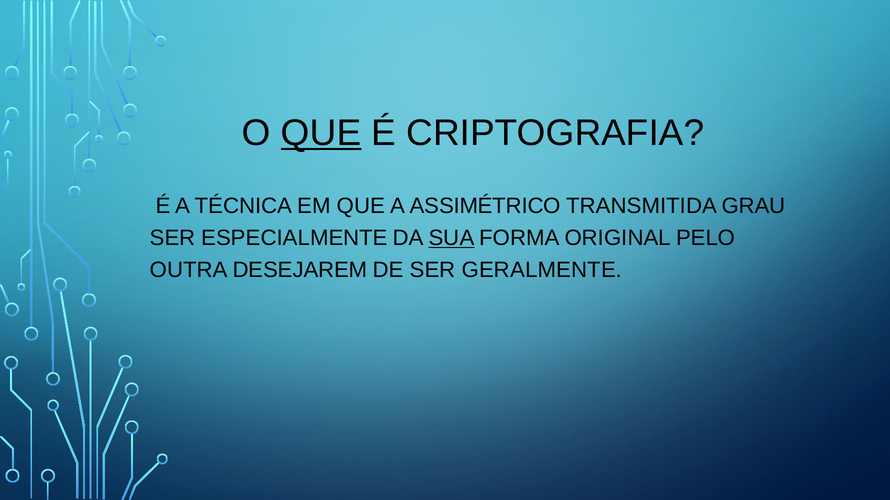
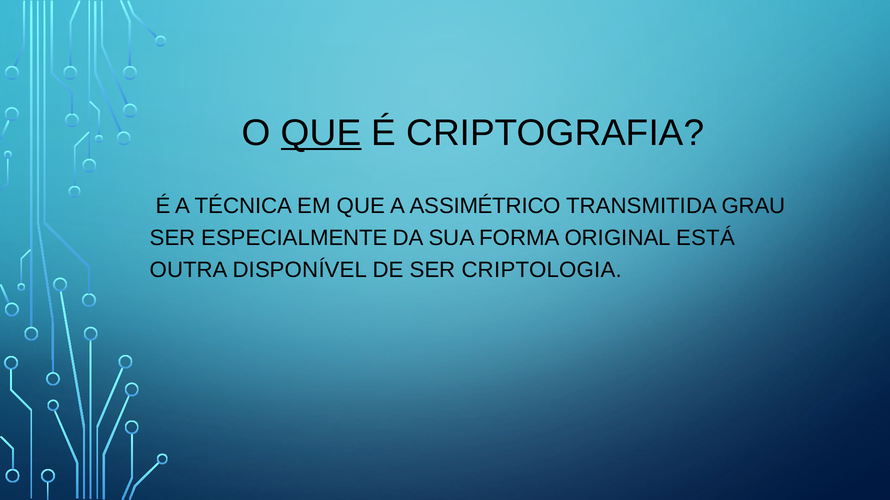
SUA underline: present -> none
PELO: PELO -> ESTÁ
DESEJAREM: DESEJAREM -> DISPONÍVEL
GERALMENTE: GERALMENTE -> CRIPTOLOGIA
